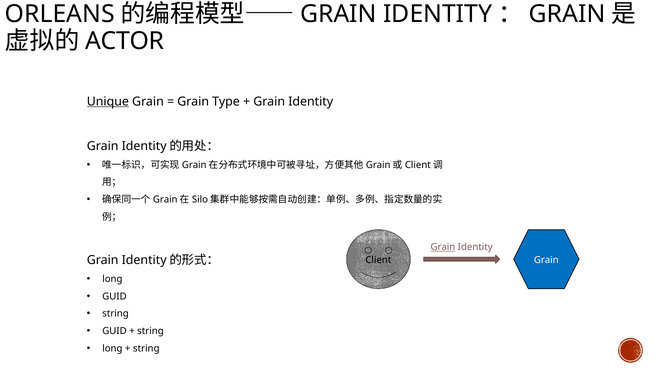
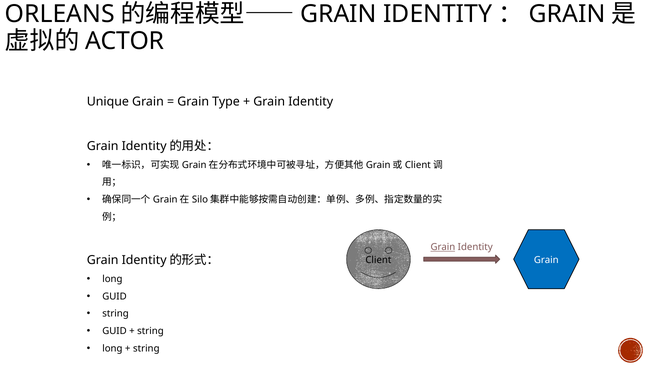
Unique underline: present -> none
